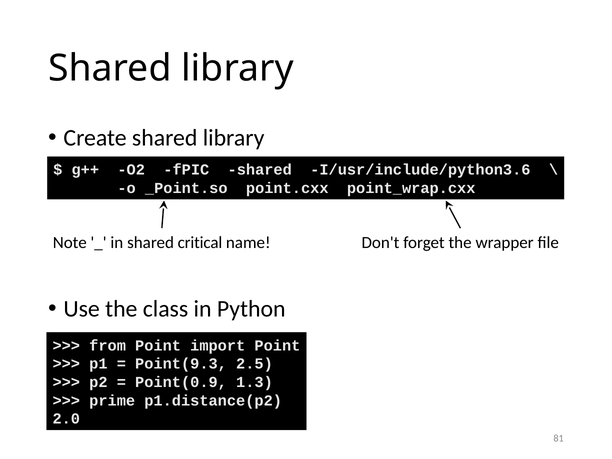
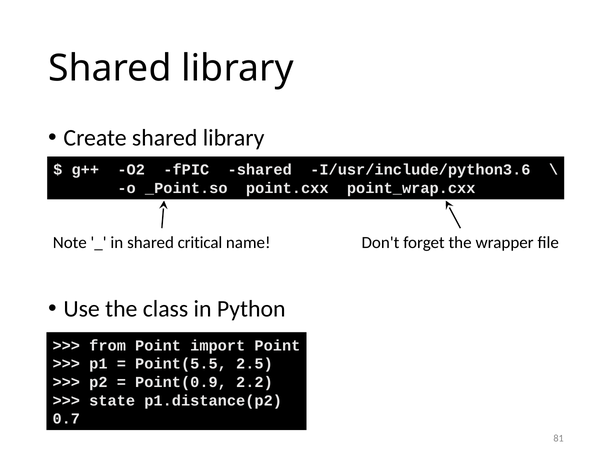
Point(9.3: Point(9.3 -> Point(5.5
1.3: 1.3 -> 2.2
prime: prime -> state
2.0: 2.0 -> 0.7
